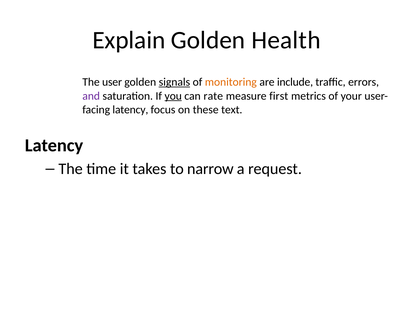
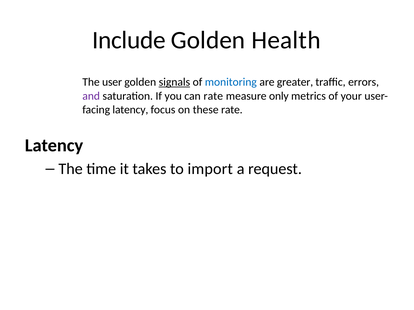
Explain: Explain -> Include
monitoring colour: orange -> blue
include: include -> greater
you underline: present -> none
first: first -> only
these text: text -> rate
narrow: narrow -> import
